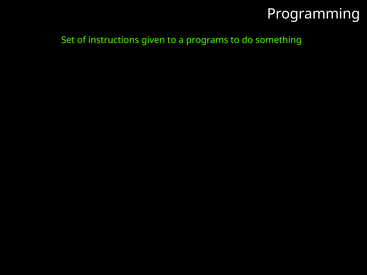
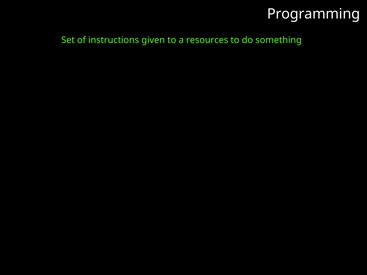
programs: programs -> resources
